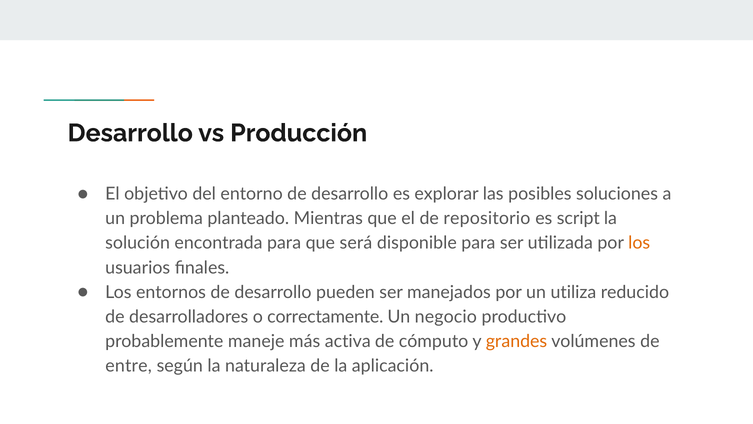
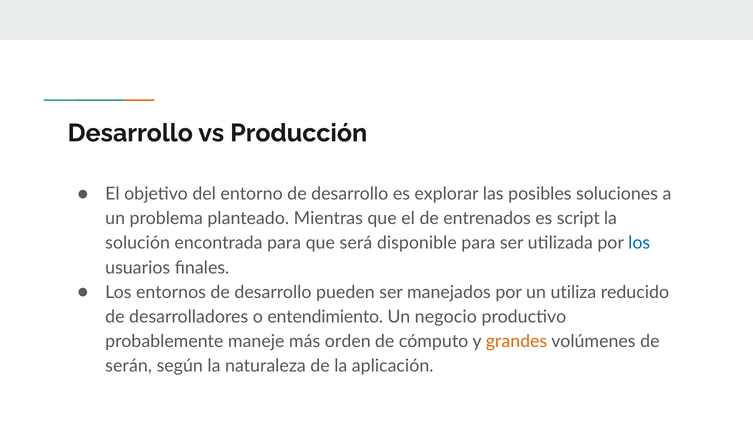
repositorio: repositorio -> entrenados
los at (639, 243) colour: orange -> blue
correctamente: correctamente -> entendimiento
activa: activa -> orden
entre: entre -> serán
